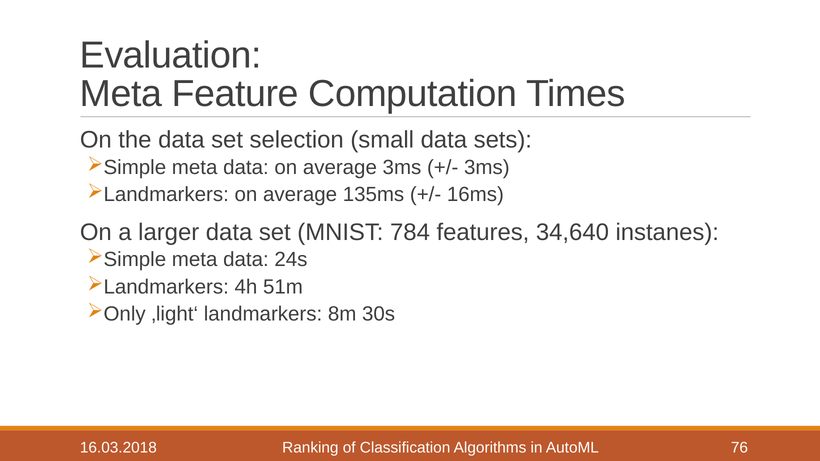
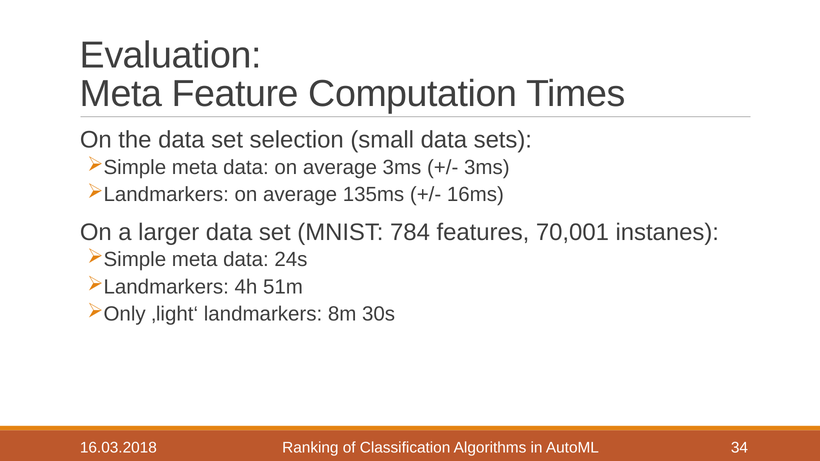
34,640: 34,640 -> 70,001
76: 76 -> 34
